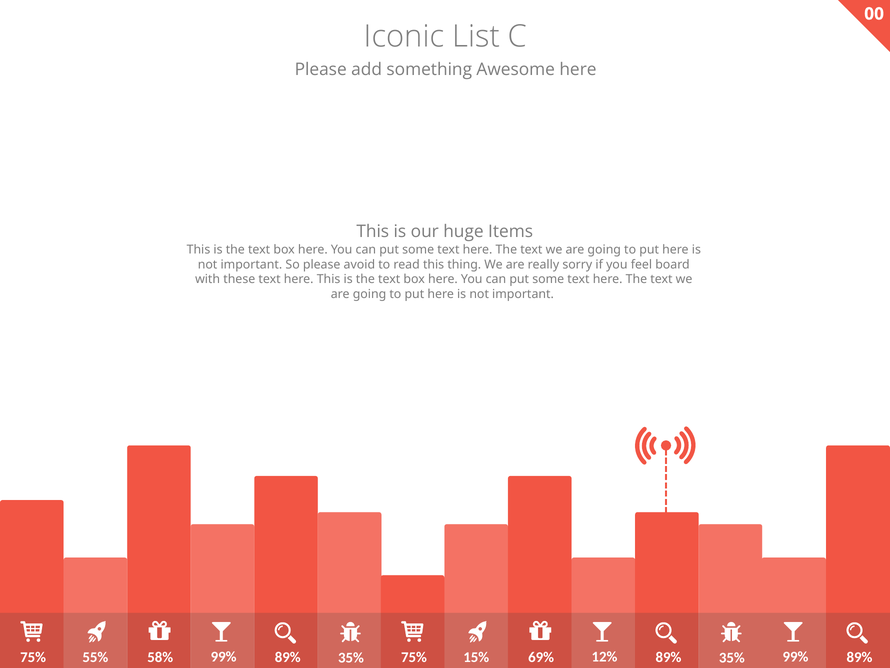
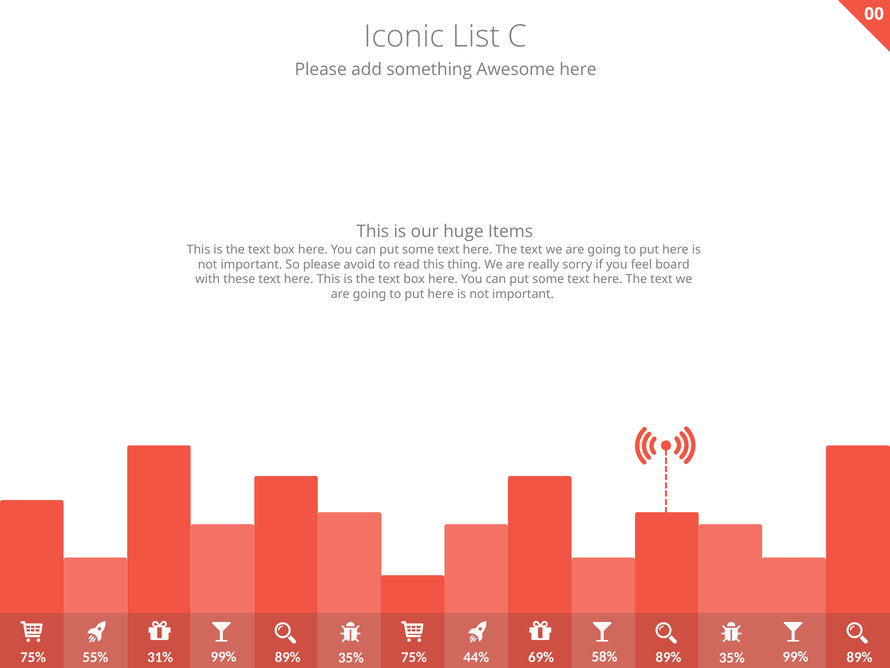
58%: 58% -> 31%
15%: 15% -> 44%
12%: 12% -> 58%
